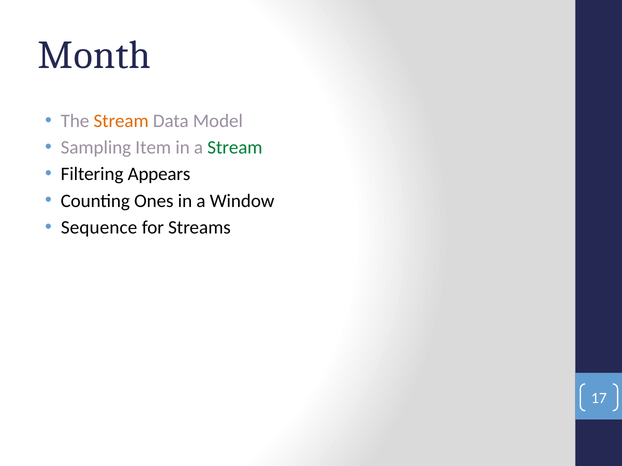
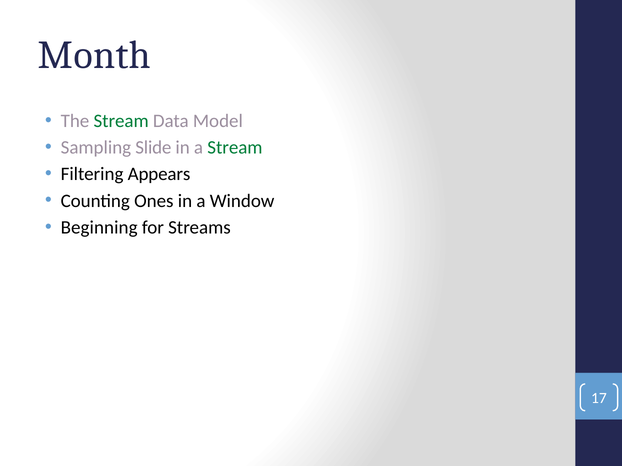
Stream at (121, 121) colour: orange -> green
Item: Item -> Slide
Sequence: Sequence -> Beginning
